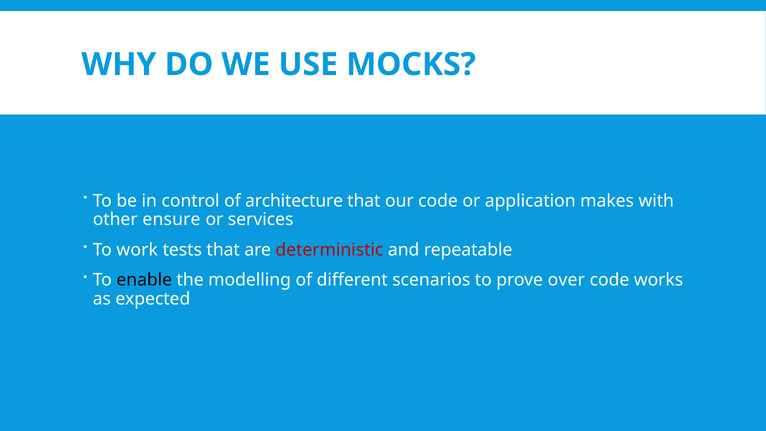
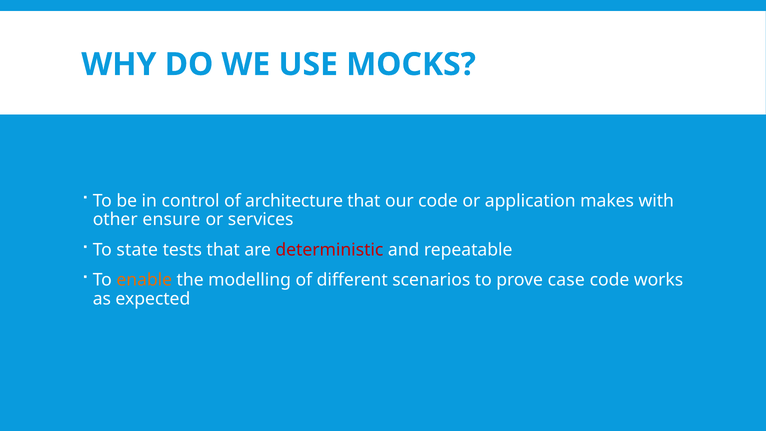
work: work -> state
enable colour: black -> orange
over: over -> case
